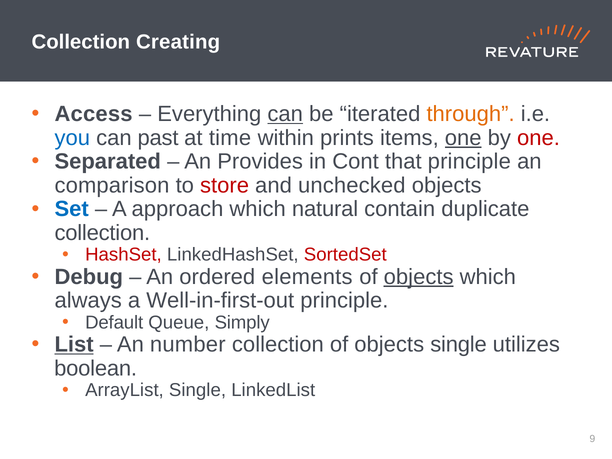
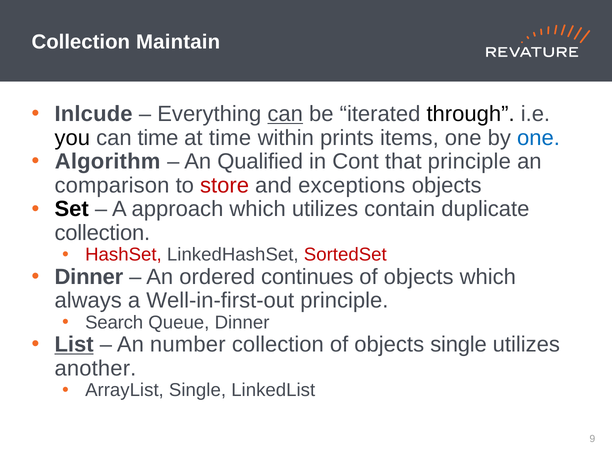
Creating: Creating -> Maintain
Access: Access -> Inlcude
through colour: orange -> black
you colour: blue -> black
can past: past -> time
one at (463, 138) underline: present -> none
one at (538, 138) colour: red -> blue
Separated: Separated -> Algorithm
Provides: Provides -> Qualified
unchecked: unchecked -> exceptions
Set colour: blue -> black
which natural: natural -> utilizes
Debug at (89, 277): Debug -> Dinner
elements: elements -> continues
objects at (419, 277) underline: present -> none
Default: Default -> Search
Queue Simply: Simply -> Dinner
boolean: boolean -> another
